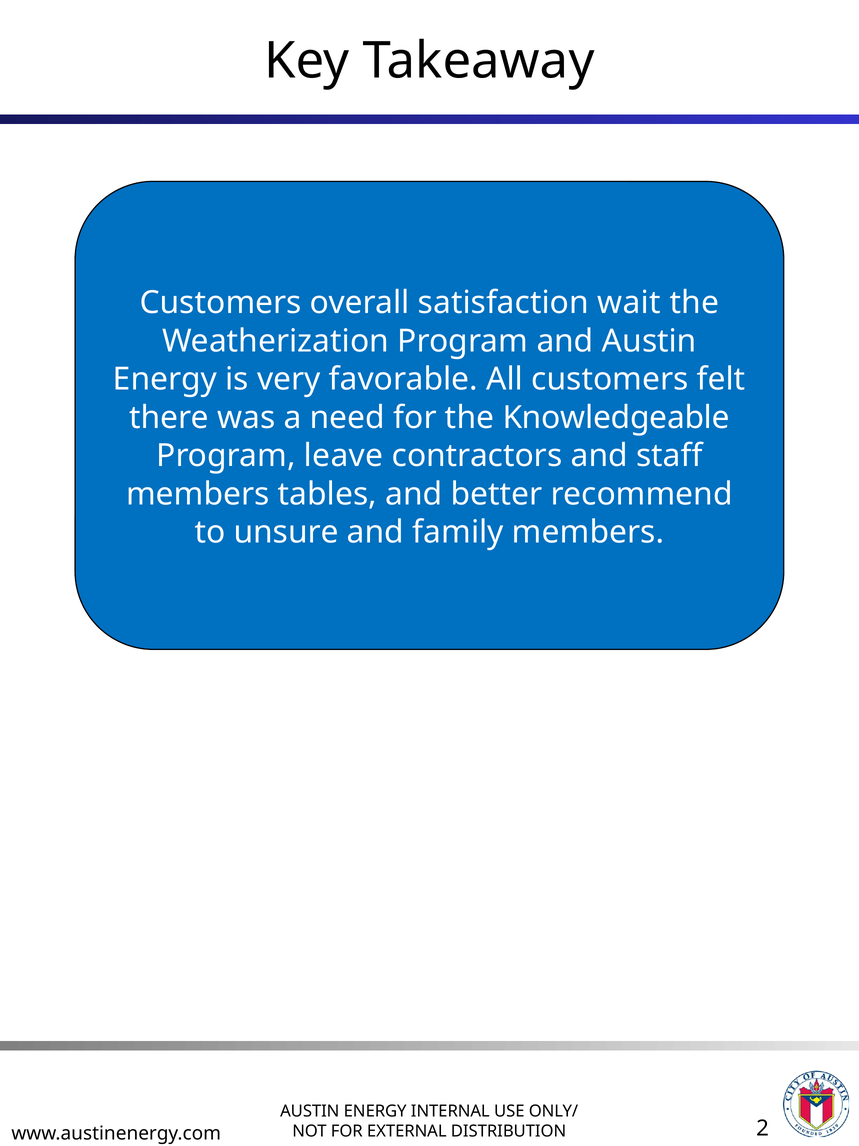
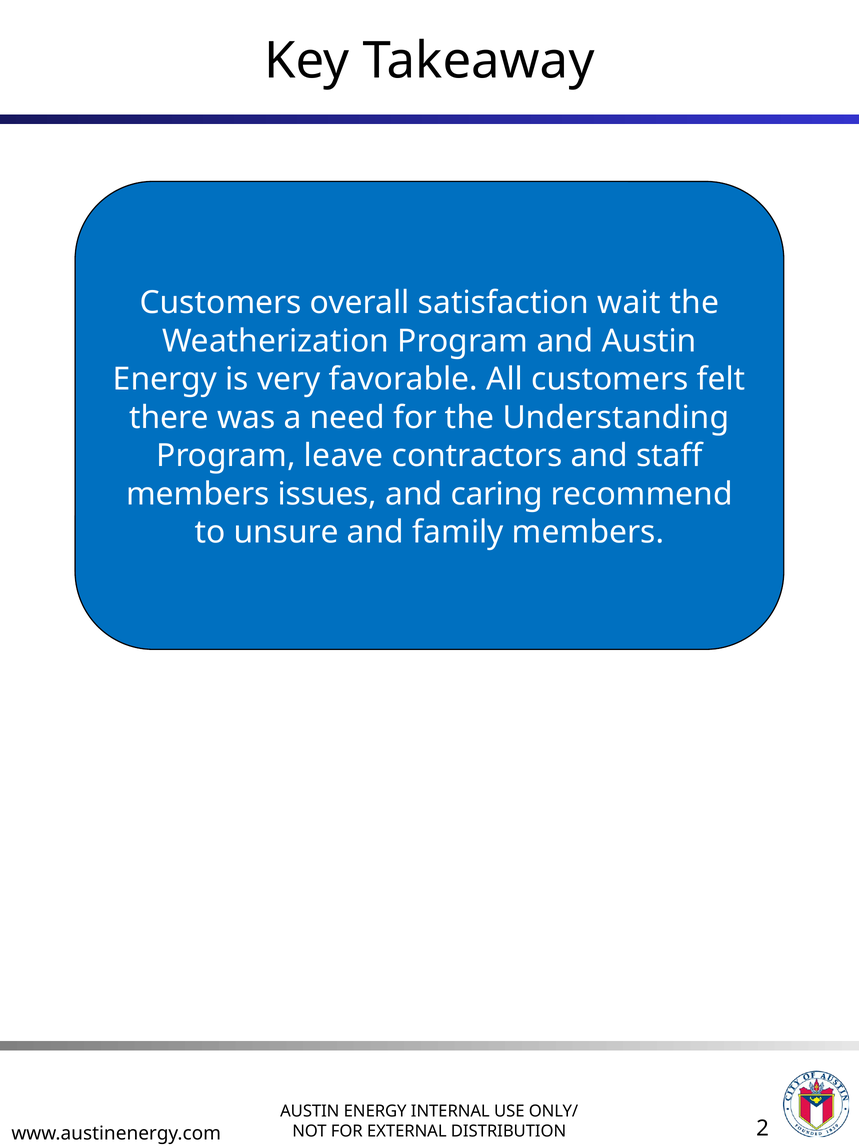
Knowledgeable: Knowledgeable -> Understanding
tables: tables -> issues
better: better -> caring
